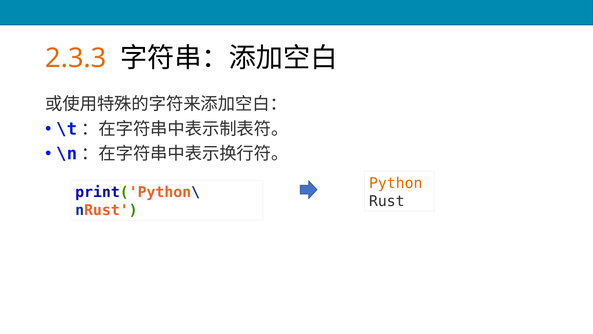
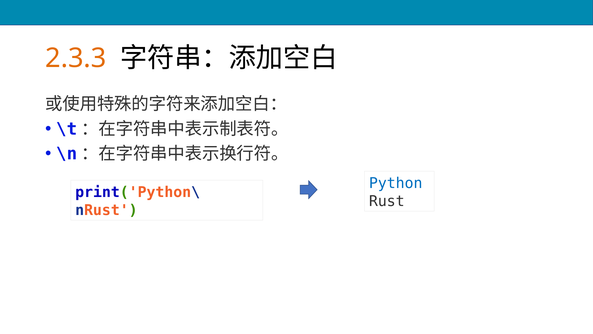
Python colour: orange -> blue
